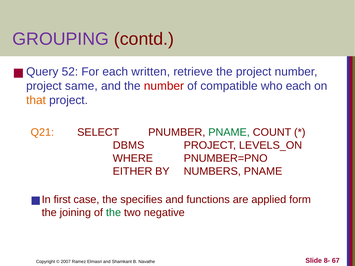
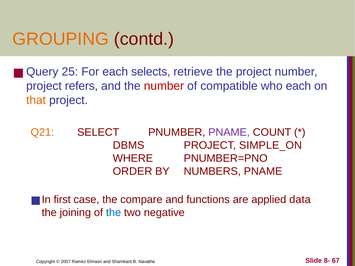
GROUPING colour: purple -> orange
52: 52 -> 25
written: written -> selects
same: same -> refers
PNAME at (229, 132) colour: green -> purple
LEVELS_ON: LEVELS_ON -> SIMPLE_ON
EITHER: EITHER -> ORDER
specifies: specifies -> compare
form: form -> data
the at (113, 213) colour: green -> blue
